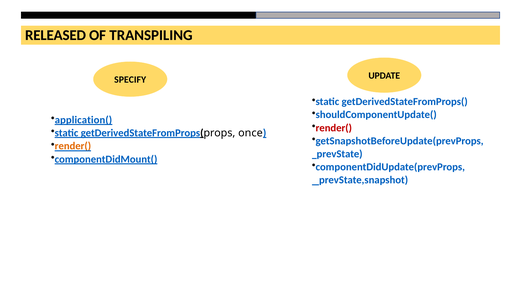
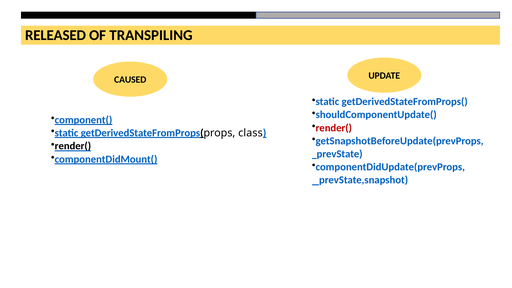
SPECIFY: SPECIFY -> CAUSED
application(: application( -> component(
once: once -> class
render( at (73, 146) colour: orange -> black
